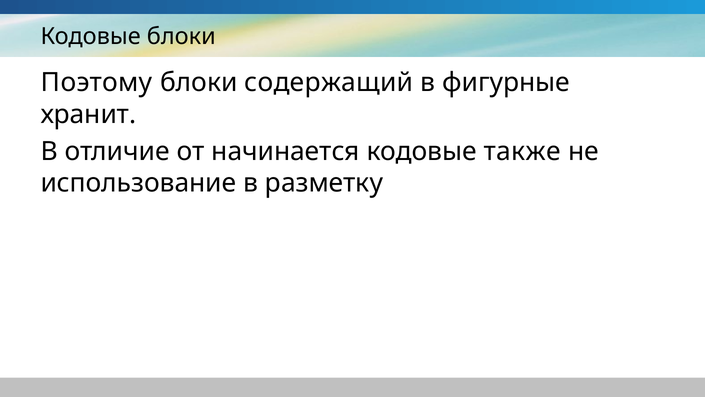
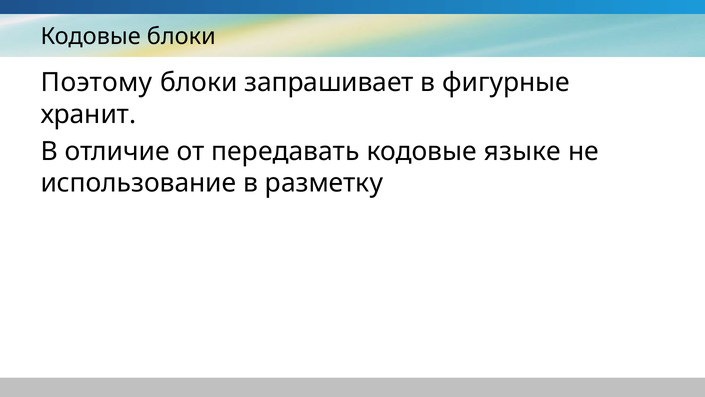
содержащий: содержащий -> запрашивает
начинается: начинается -> передавать
также: также -> языке
